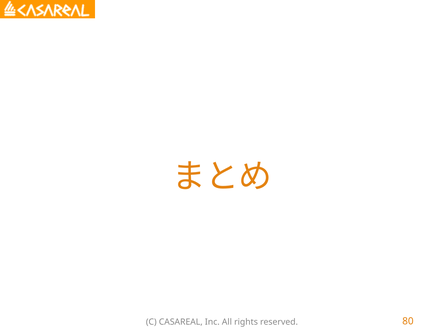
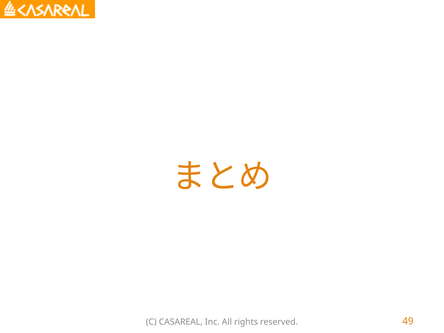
80: 80 -> 49
